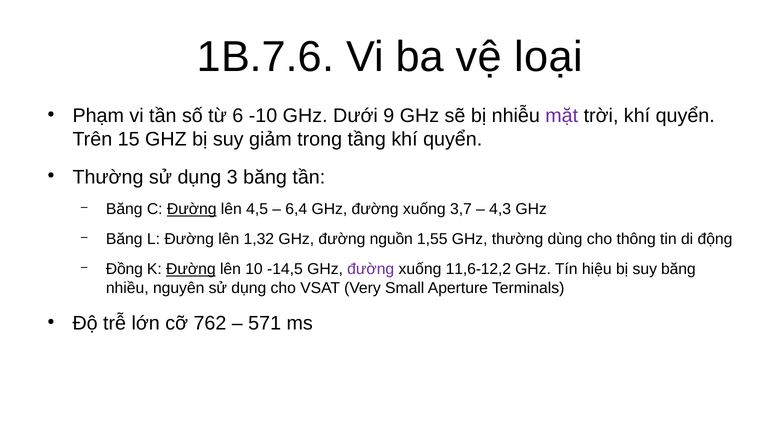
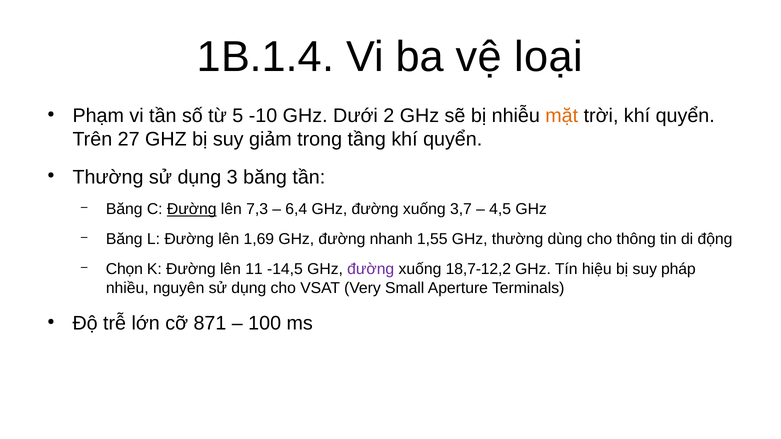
1B.7.6: 1B.7.6 -> 1B.1.4
6: 6 -> 5
9: 9 -> 2
mặt colour: purple -> orange
15: 15 -> 27
4,5: 4,5 -> 7,3
4,3: 4,3 -> 4,5
1,32: 1,32 -> 1,69
nguồn: nguồn -> nhanh
Đồng: Đồng -> Chọn
Đường at (191, 269) underline: present -> none
10: 10 -> 11
11,6-12,2: 11,6-12,2 -> 18,7-12,2
suy băng: băng -> pháp
762: 762 -> 871
571: 571 -> 100
